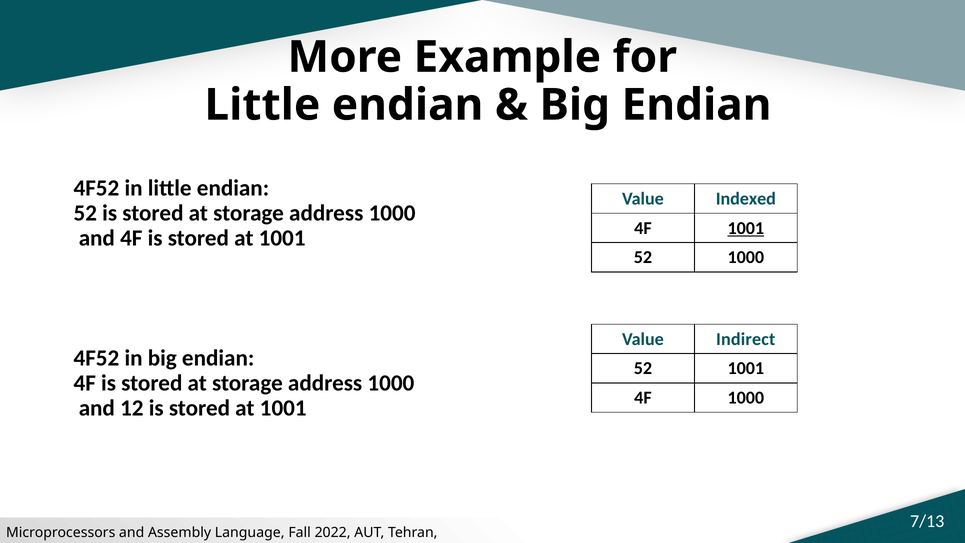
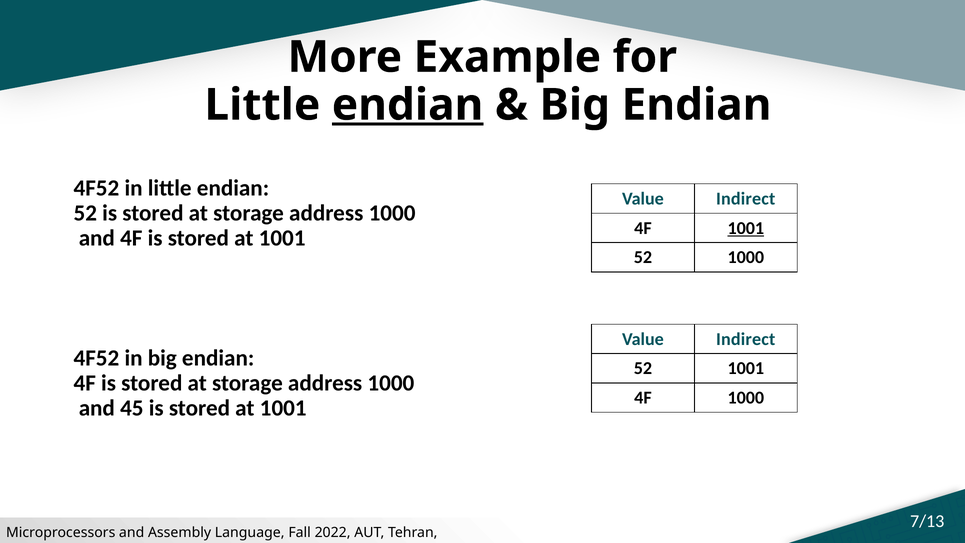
endian at (408, 105) underline: none -> present
Indexed at (746, 199): Indexed -> Indirect
12: 12 -> 45
